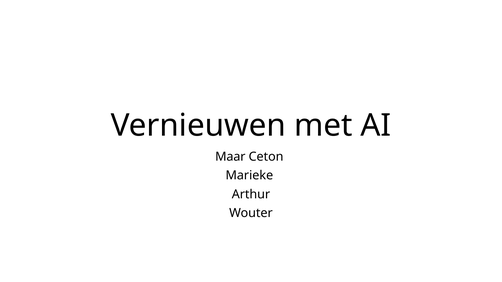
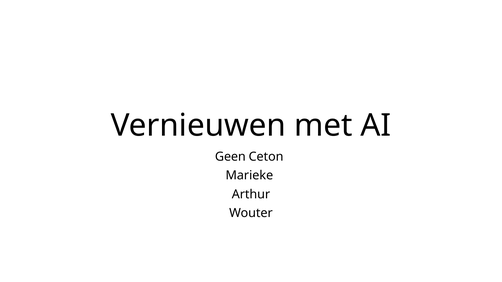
Maar: Maar -> Geen
